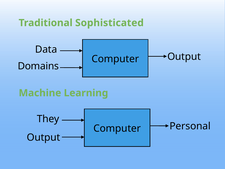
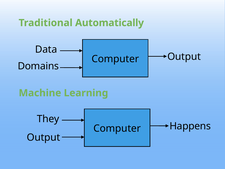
Sophisticated: Sophisticated -> Automatically
Personal: Personal -> Happens
